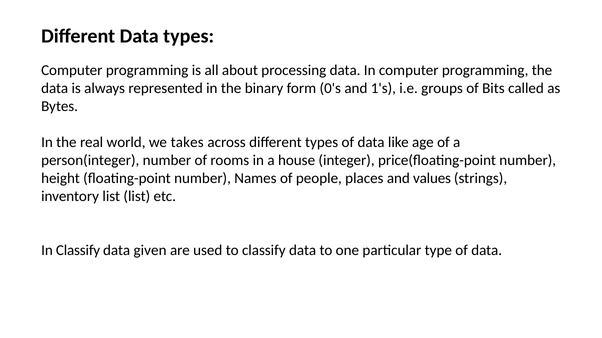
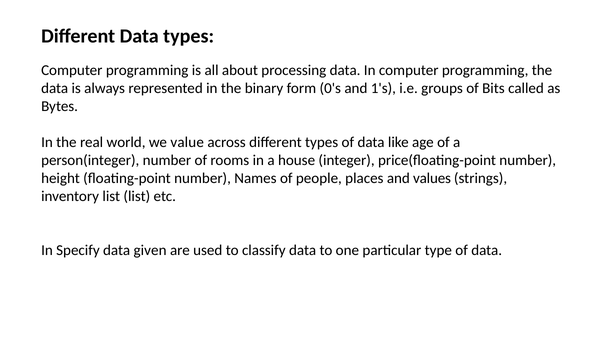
takes: takes -> value
In Classify: Classify -> Specify
